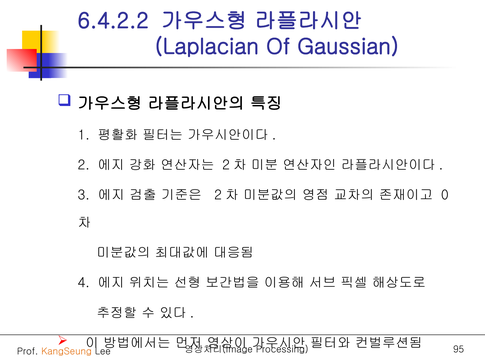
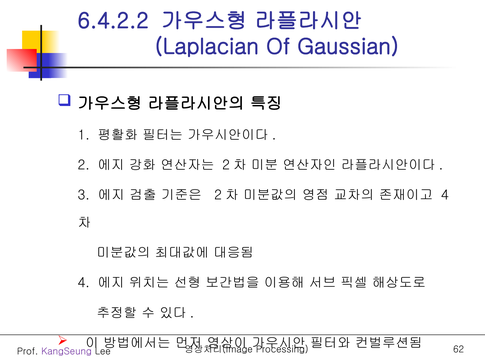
0 at (445, 196): 0 -> 4
95: 95 -> 62
KangSeung colour: orange -> purple
